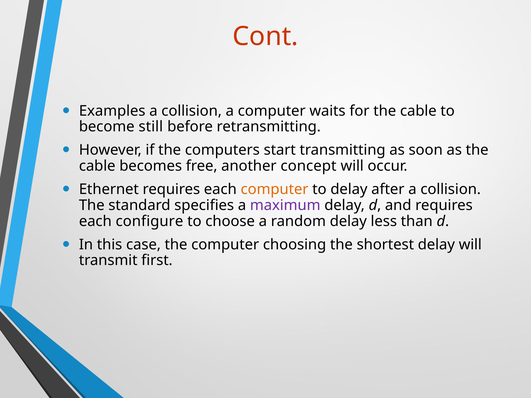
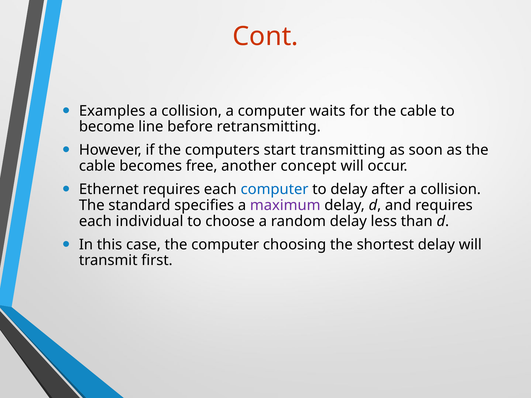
still: still -> line
computer at (275, 189) colour: orange -> blue
configure: configure -> individual
